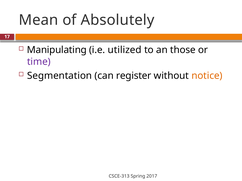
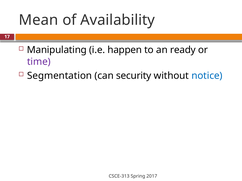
Absolutely: Absolutely -> Availability
utilized: utilized -> happen
those: those -> ready
register: register -> security
notice colour: orange -> blue
